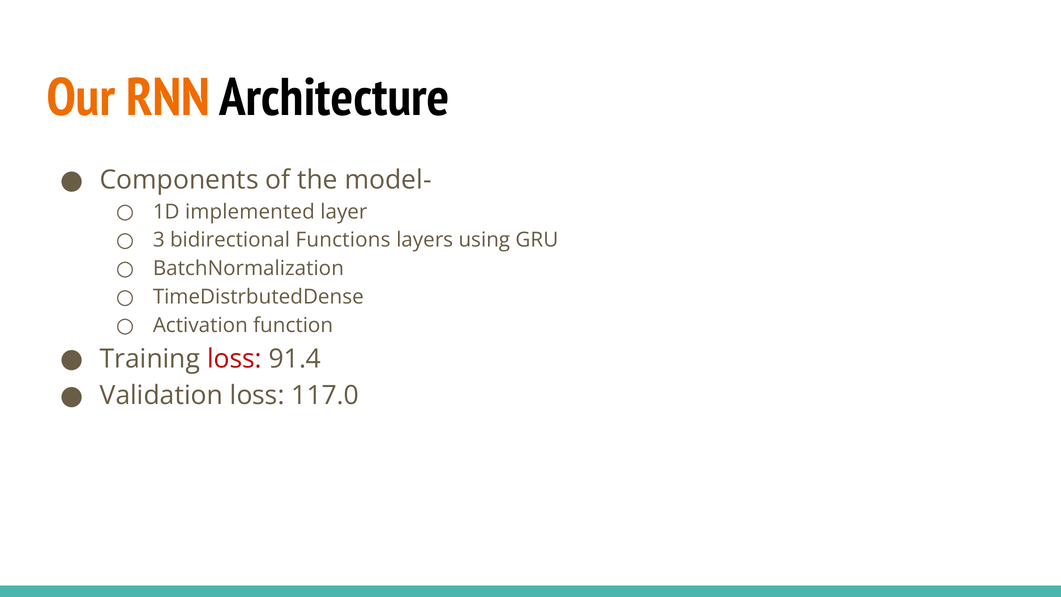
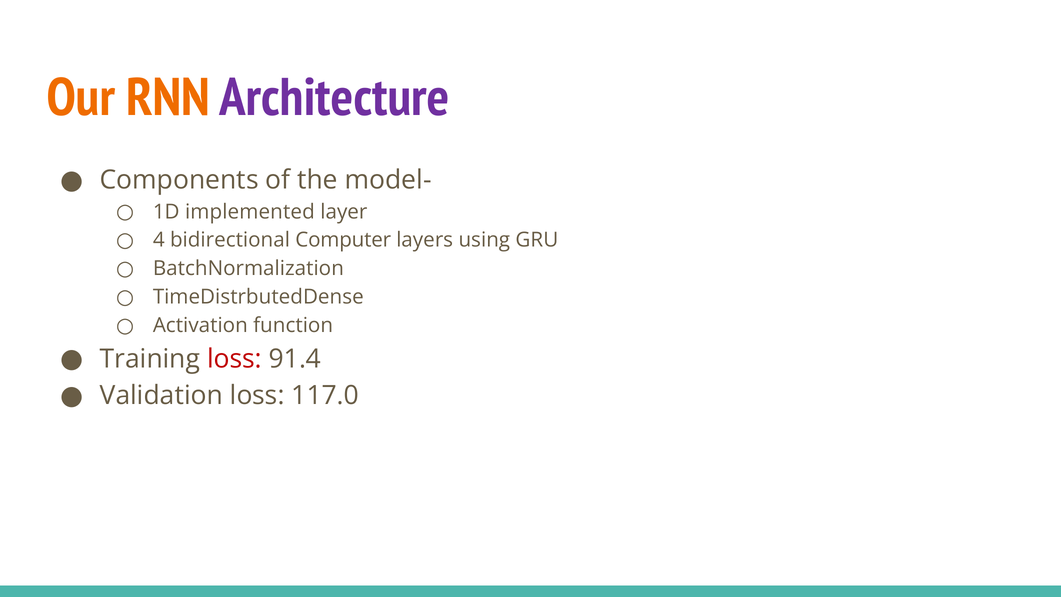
Architecture colour: black -> purple
3: 3 -> 4
Functions: Functions -> Computer
